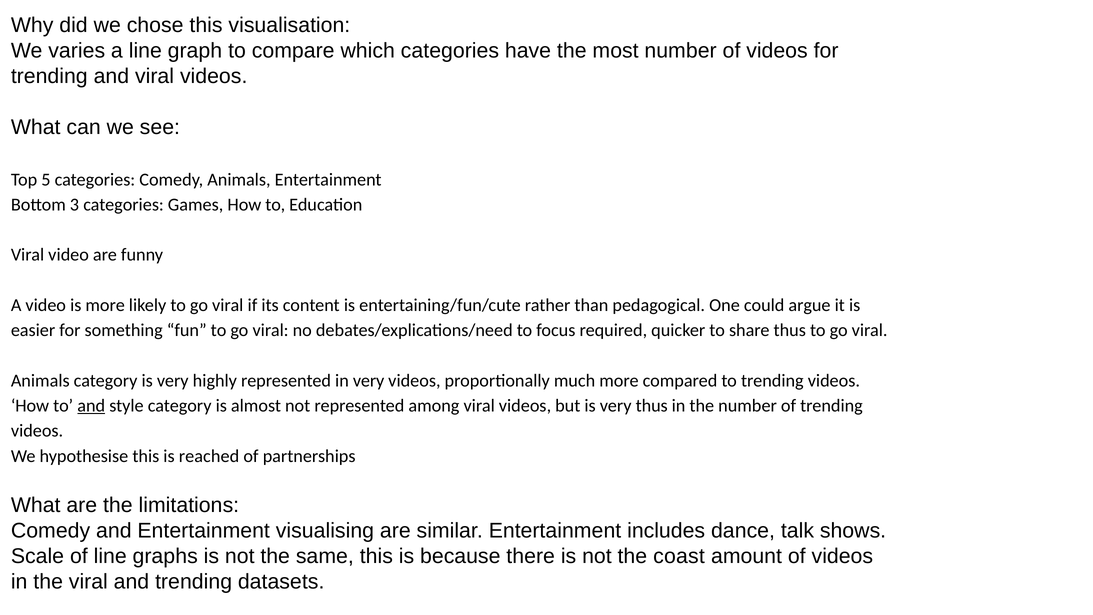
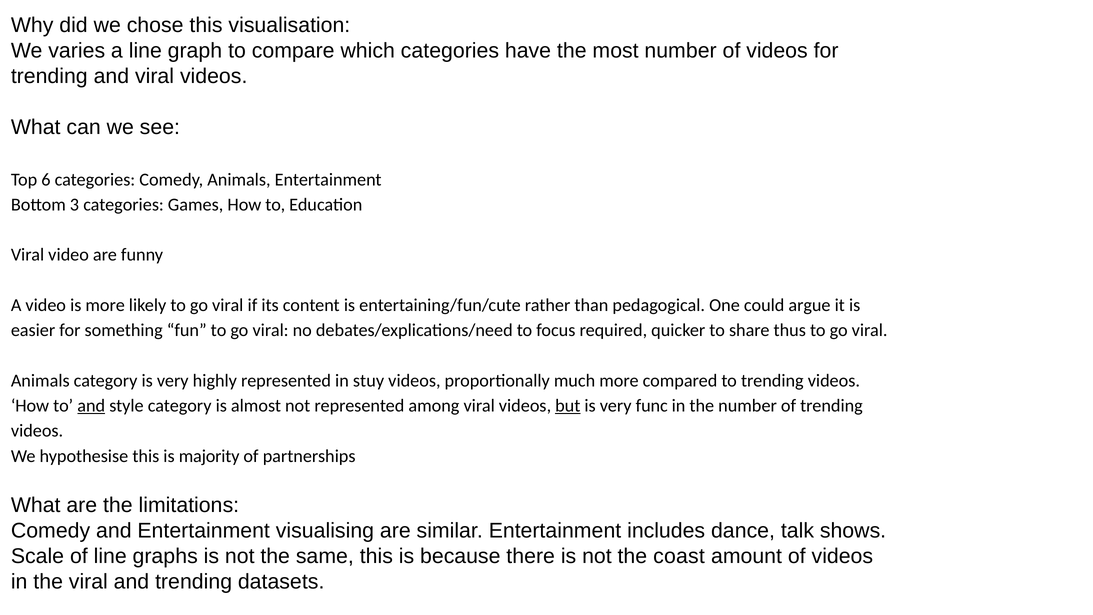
5: 5 -> 6
in very: very -> stuy
but underline: none -> present
very thus: thus -> func
reached: reached -> majority
